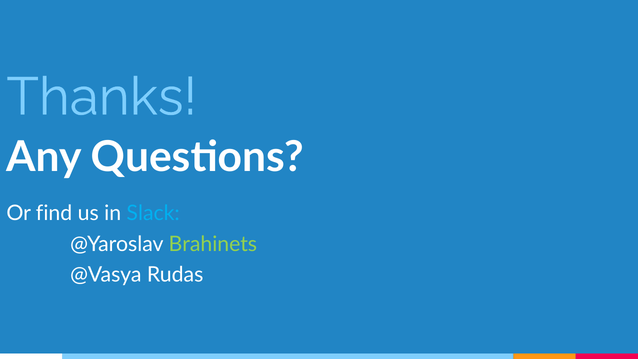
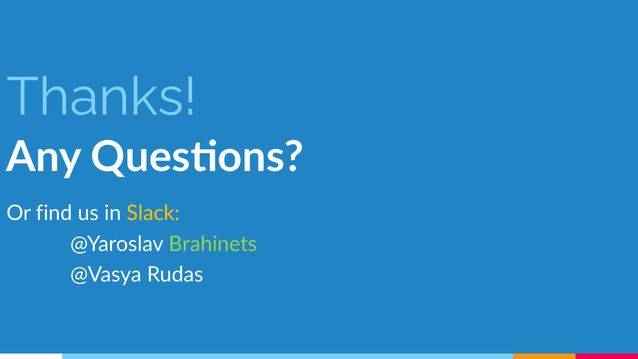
Slack colour: light blue -> yellow
